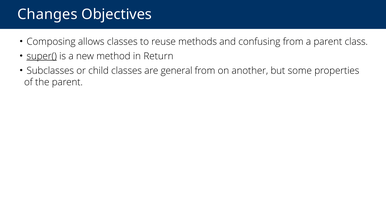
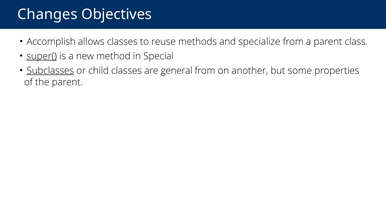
Composing: Composing -> Accomplish
confusing: confusing -> specialize
Return: Return -> Special
Subclasses underline: none -> present
